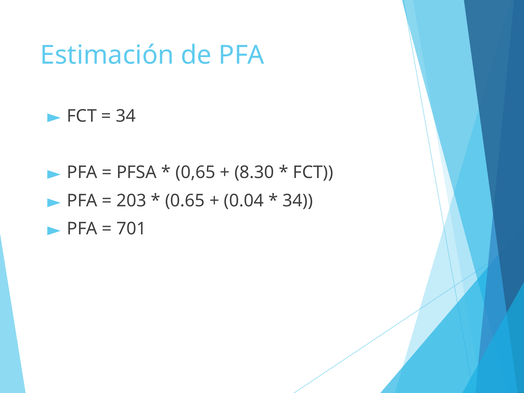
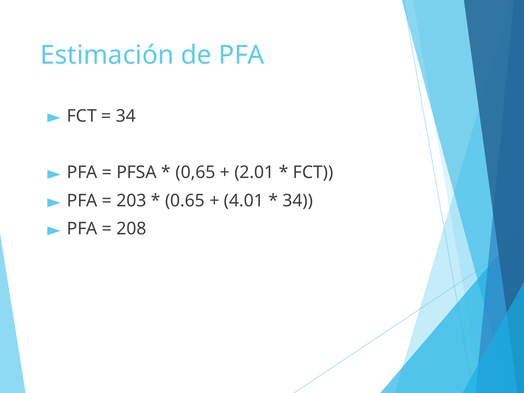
8.30: 8.30 -> 2.01
0.04: 0.04 -> 4.01
701: 701 -> 208
